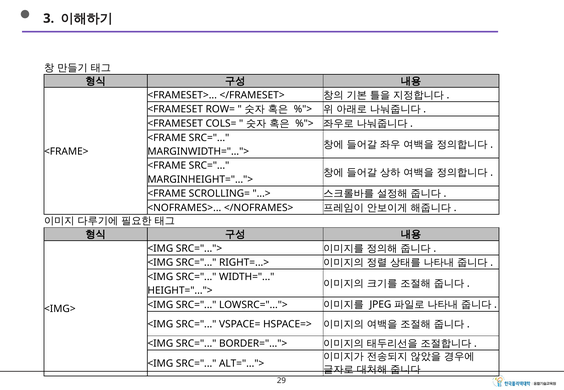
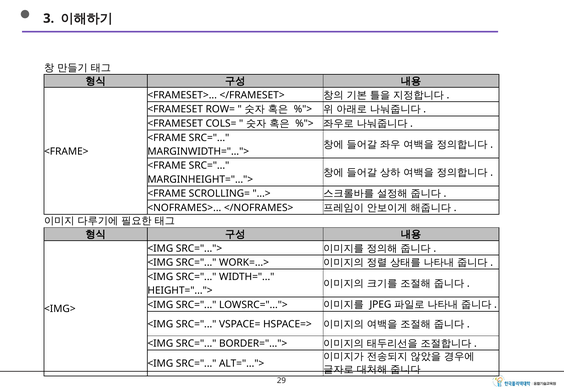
RIGHT=...>: RIGHT=...> -> WORK=...>
